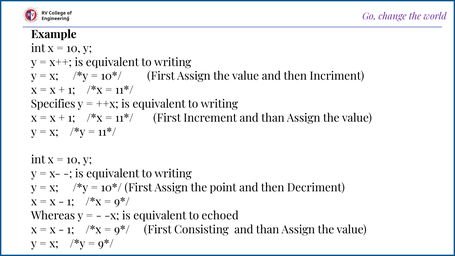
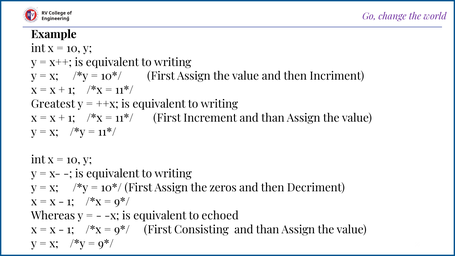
Specifies: Specifies -> Greatest
point: point -> zeros
